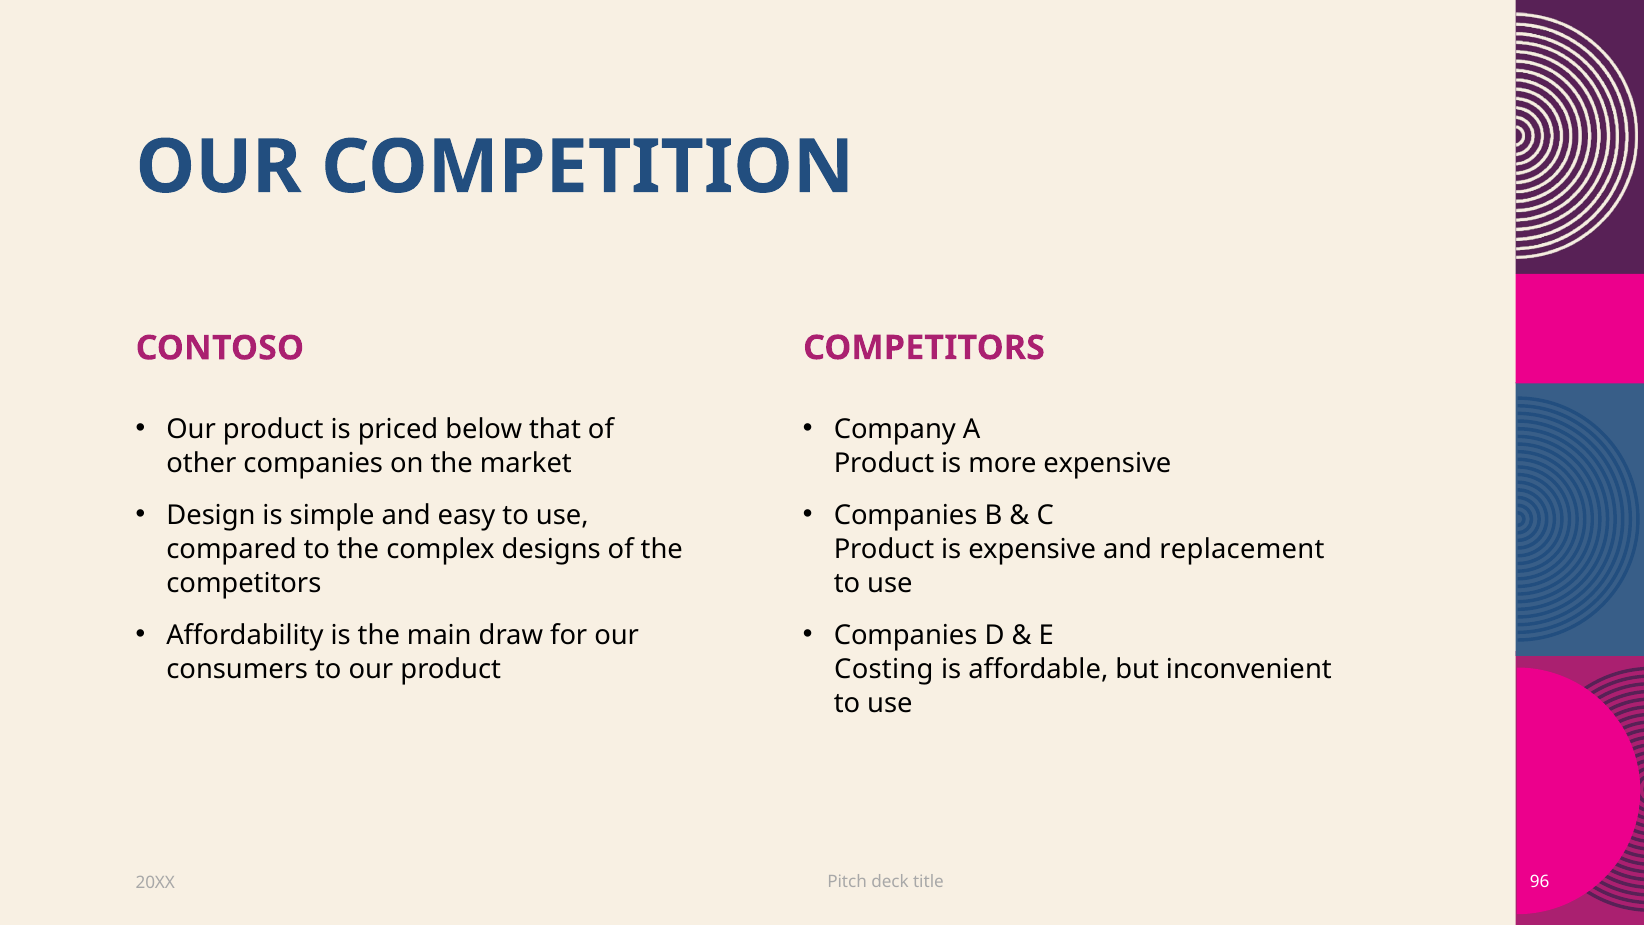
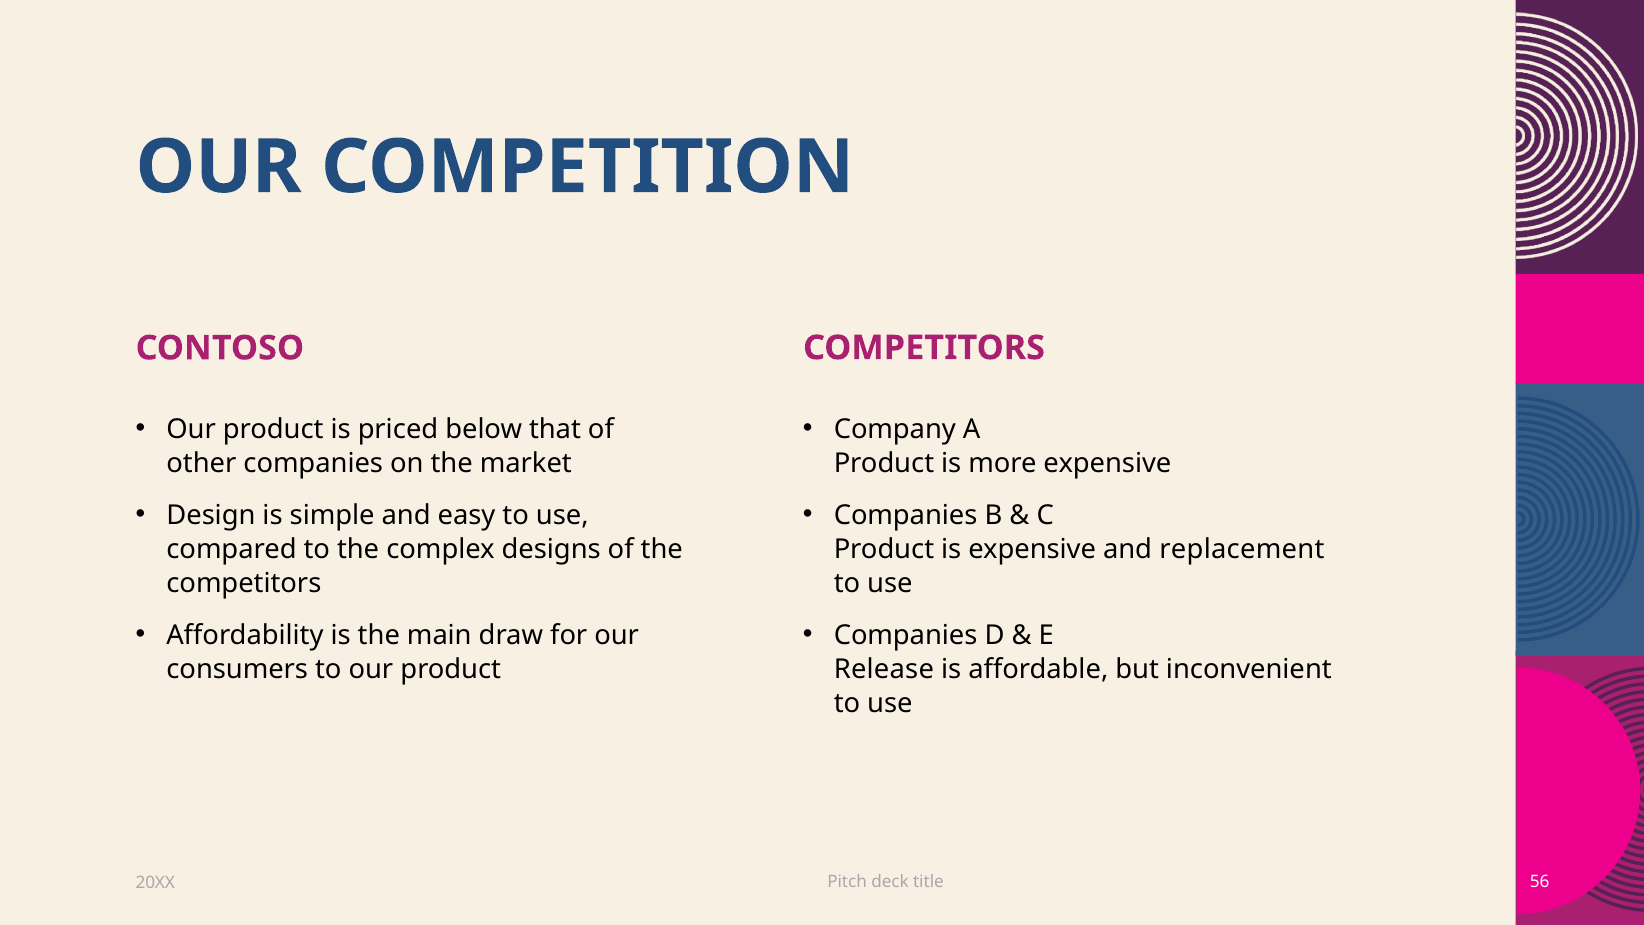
Costing: Costing -> Release
96: 96 -> 56
